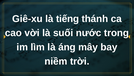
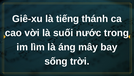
niềm: niềm -> sống
